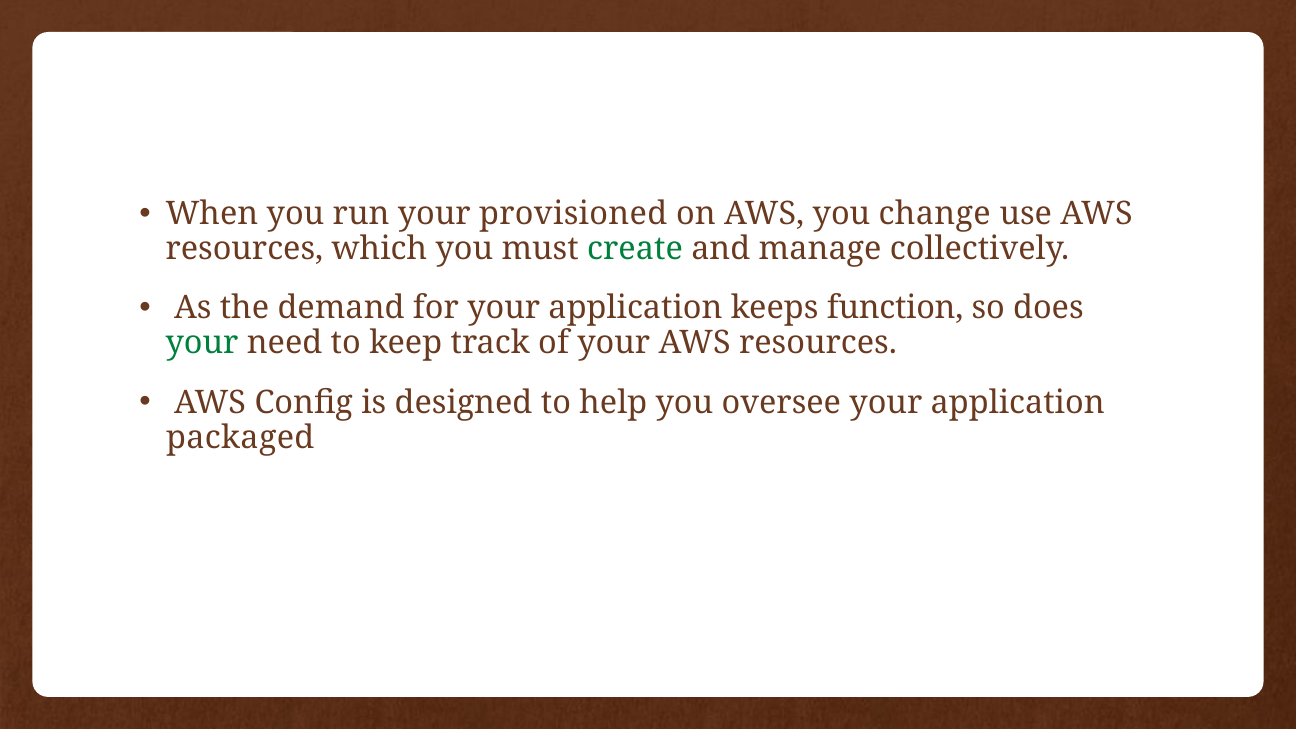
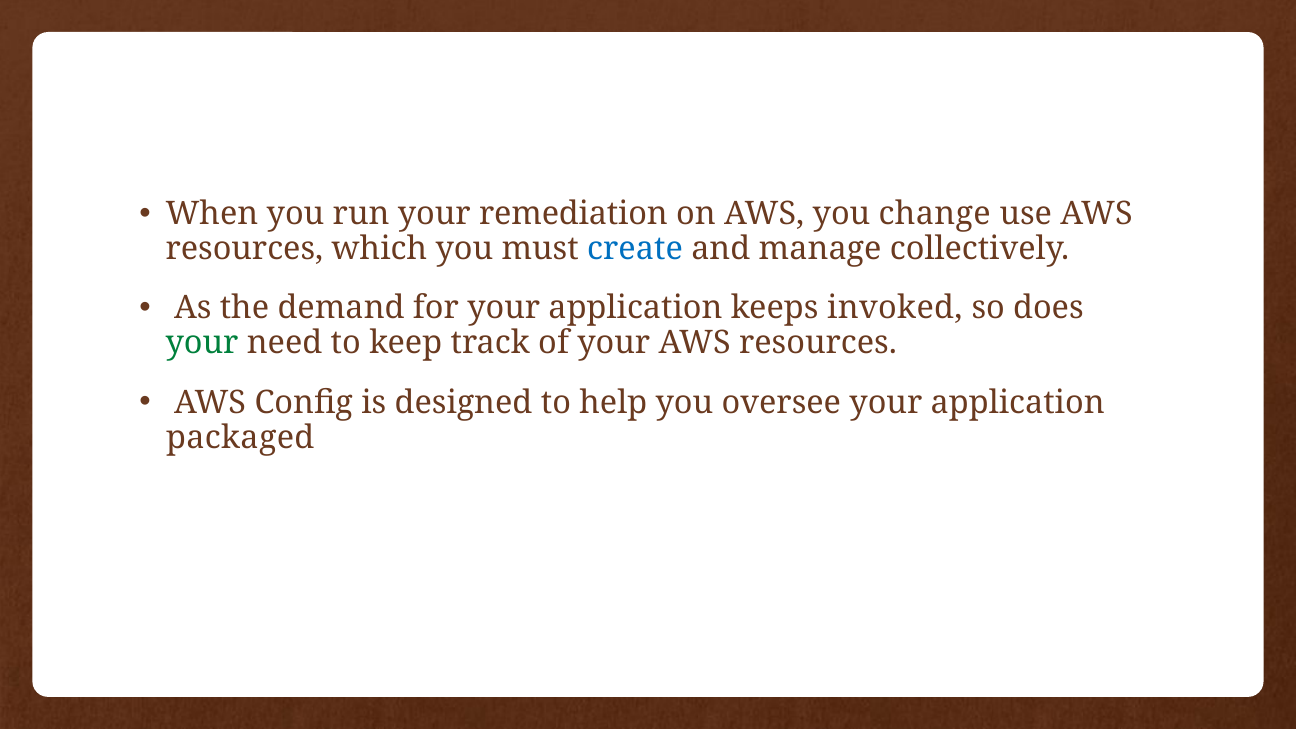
provisioned: provisioned -> remediation
create colour: green -> blue
function: function -> invoked
